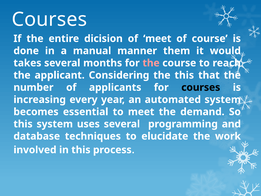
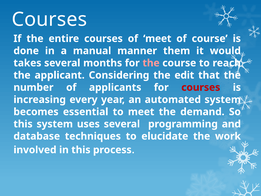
entire dicision: dicision -> courses
the this: this -> edit
courses at (201, 87) colour: black -> red
